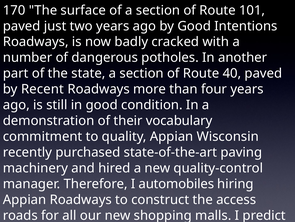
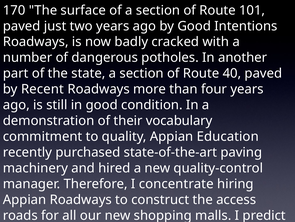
Wisconsin: Wisconsin -> Education
automobiles: automobiles -> concentrate
